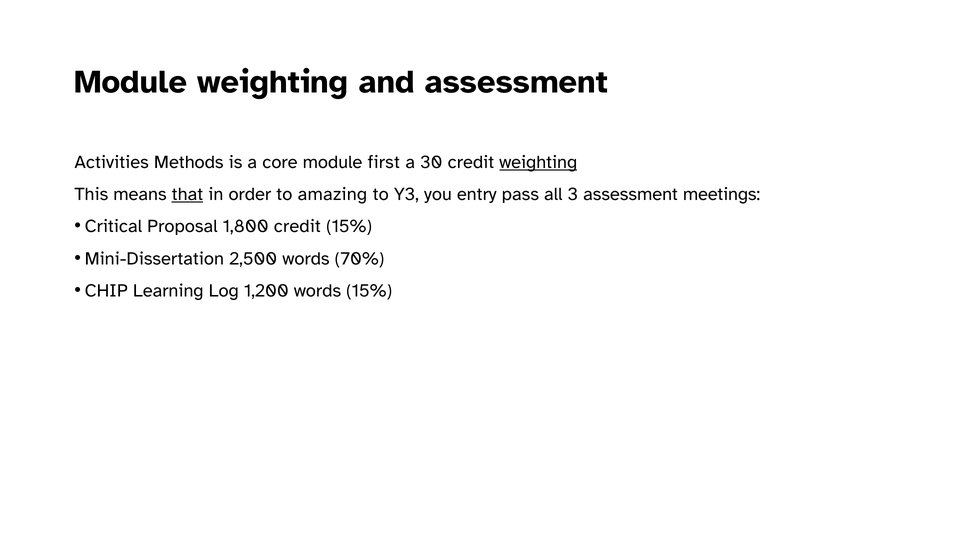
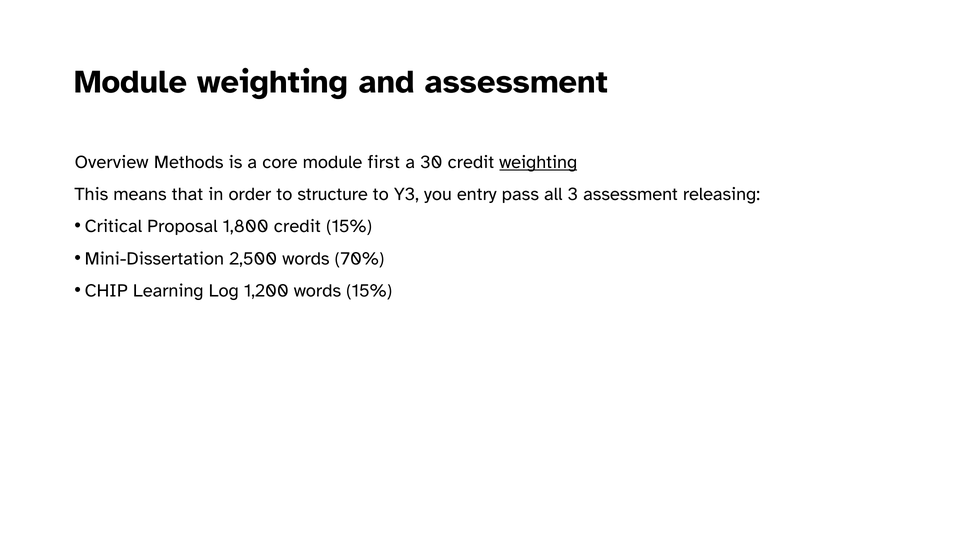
Activities: Activities -> Overview
that underline: present -> none
amazing: amazing -> structure
meetings: meetings -> releasing
